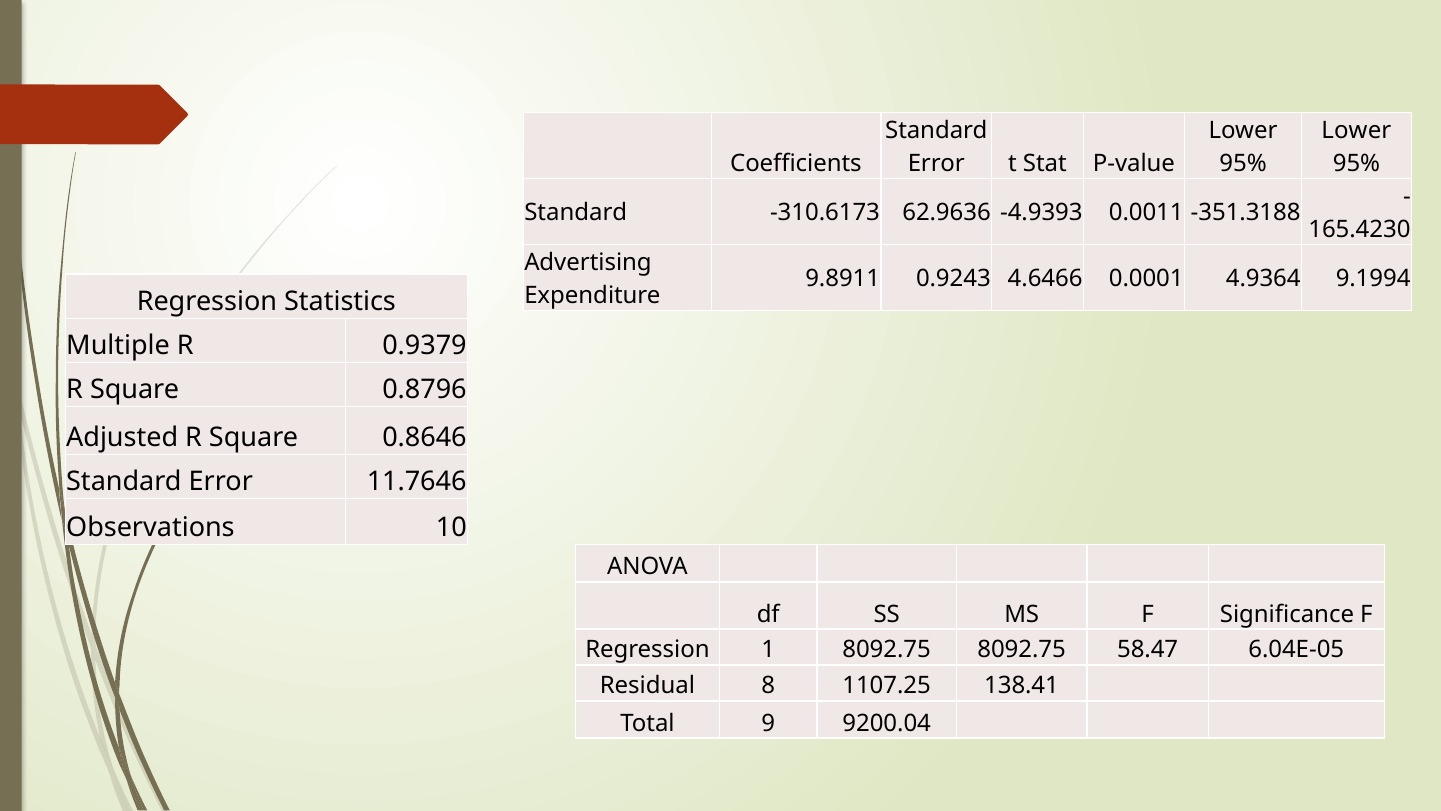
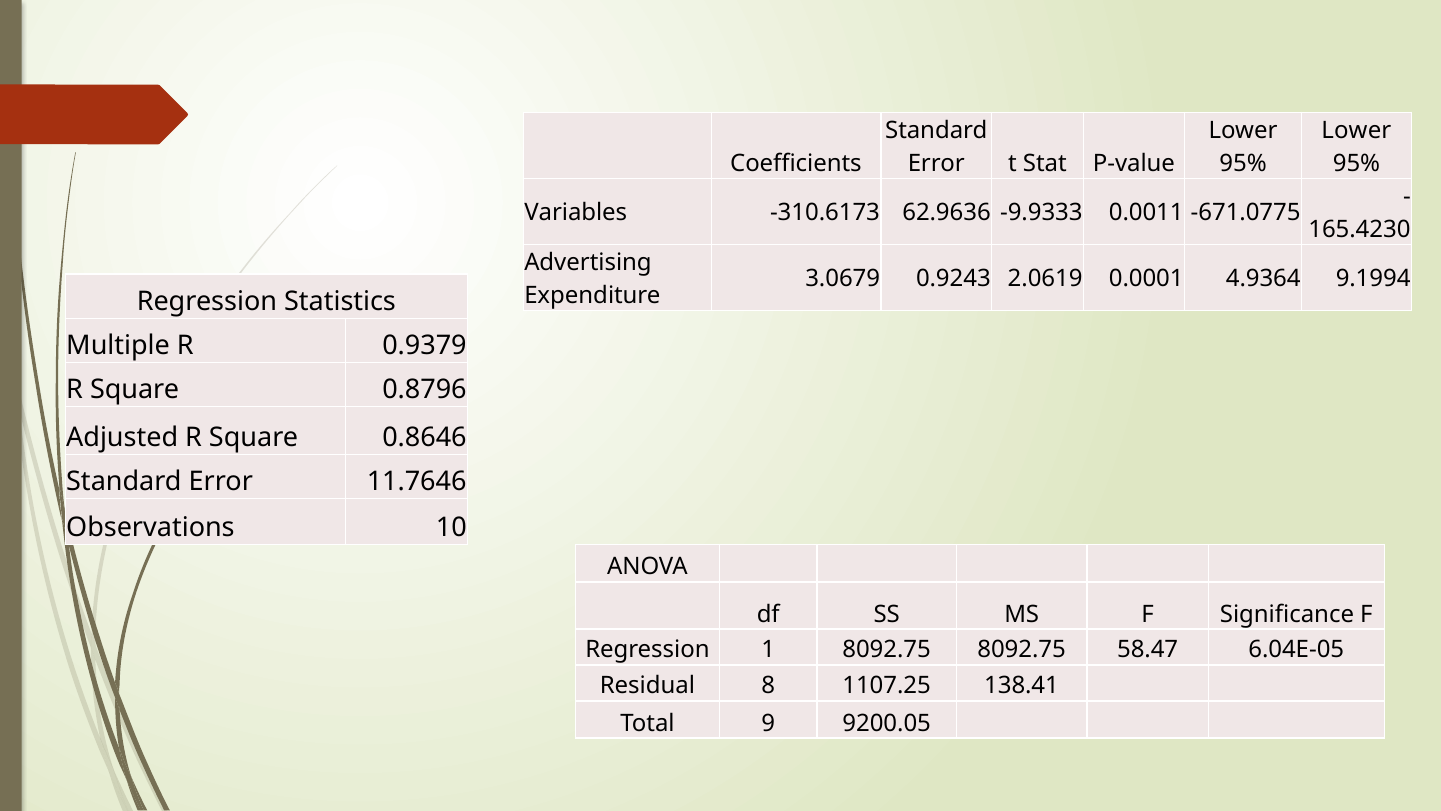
Standard at (576, 213): Standard -> Variables
-4.9393: -4.9393 -> -9.9333
-351.3188: -351.3188 -> -671.0775
9.8911: 9.8911 -> 3.0679
4.6466: 4.6466 -> 2.0619
9200.04: 9200.04 -> 9200.05
